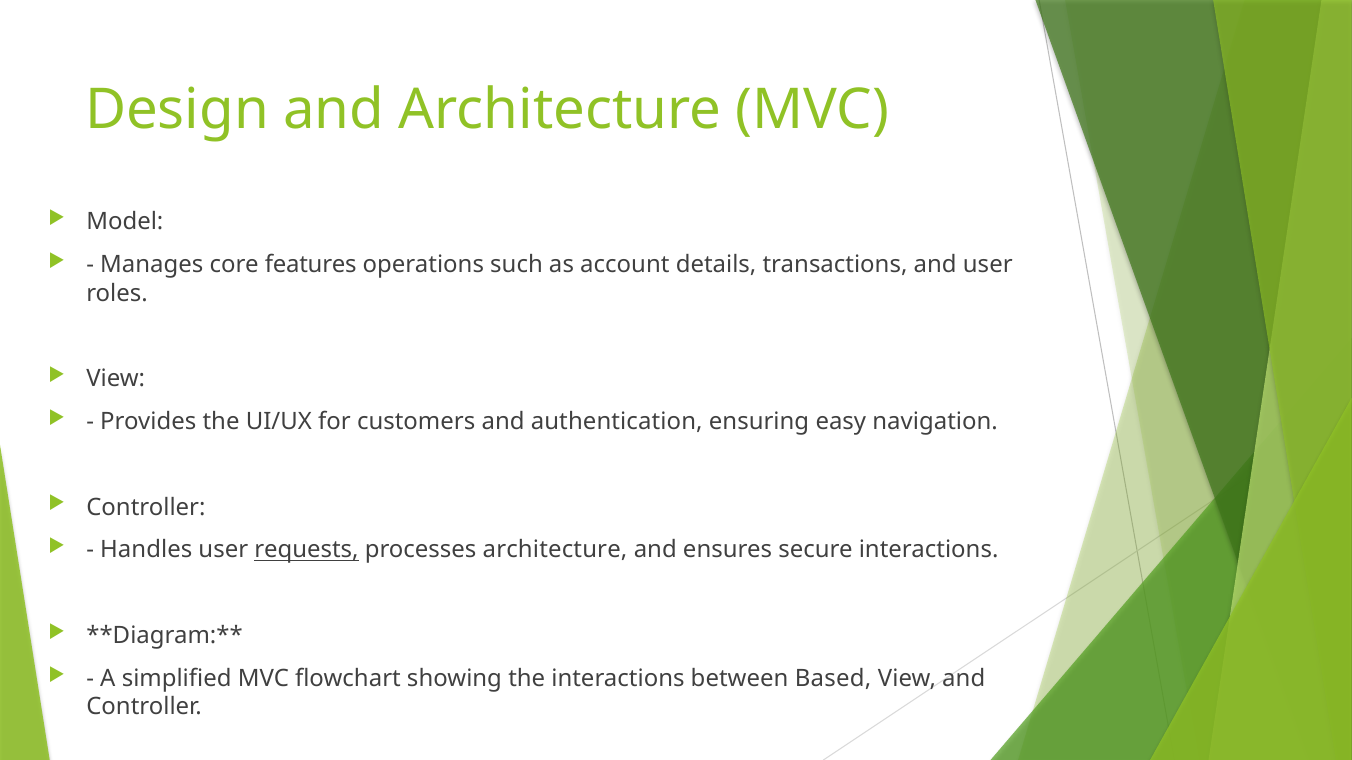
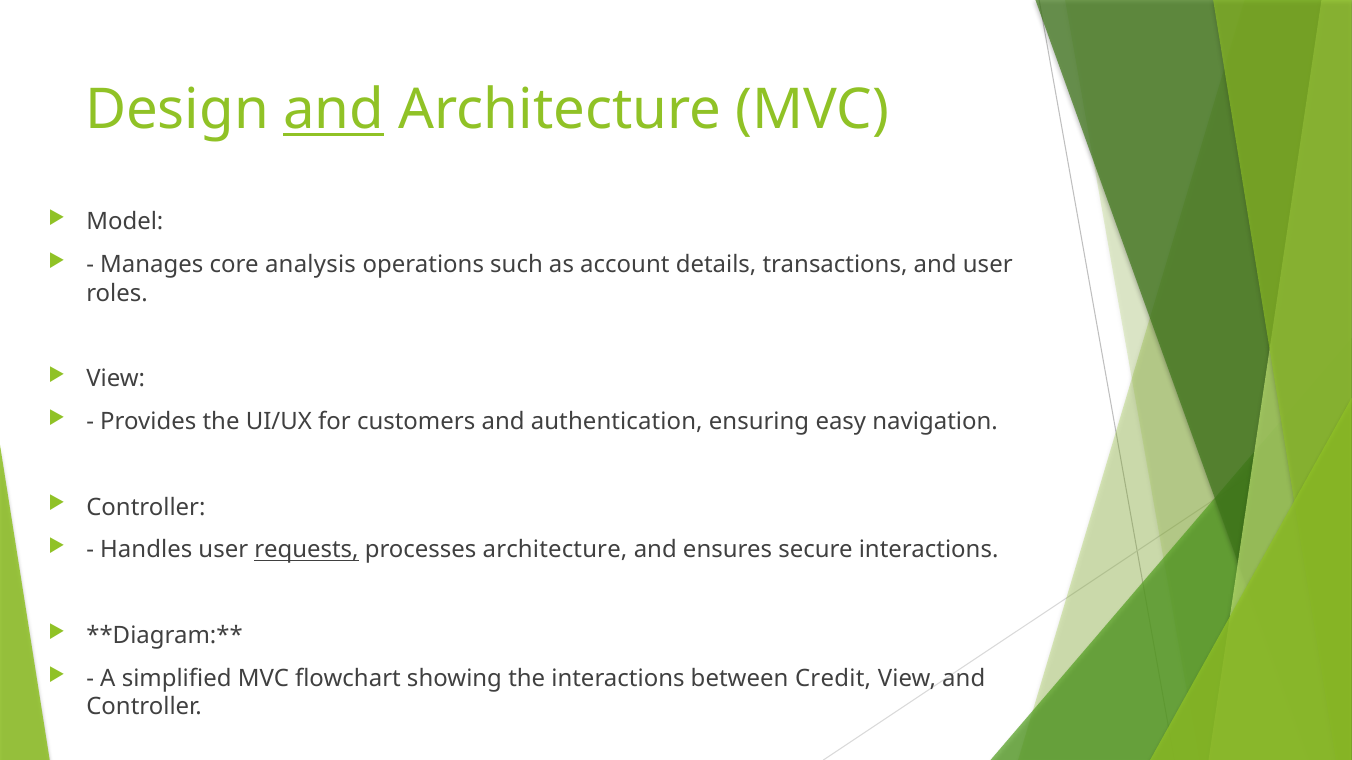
and at (334, 110) underline: none -> present
features: features -> analysis
Based: Based -> Credit
